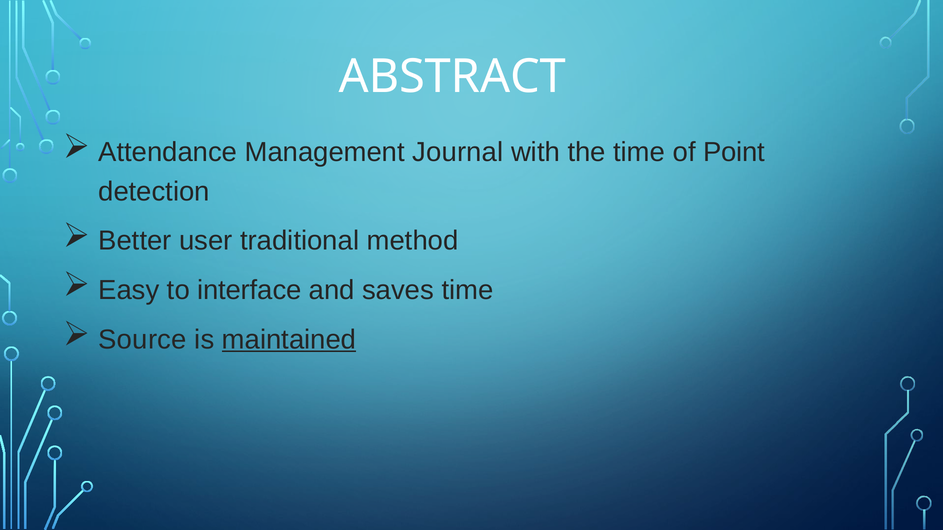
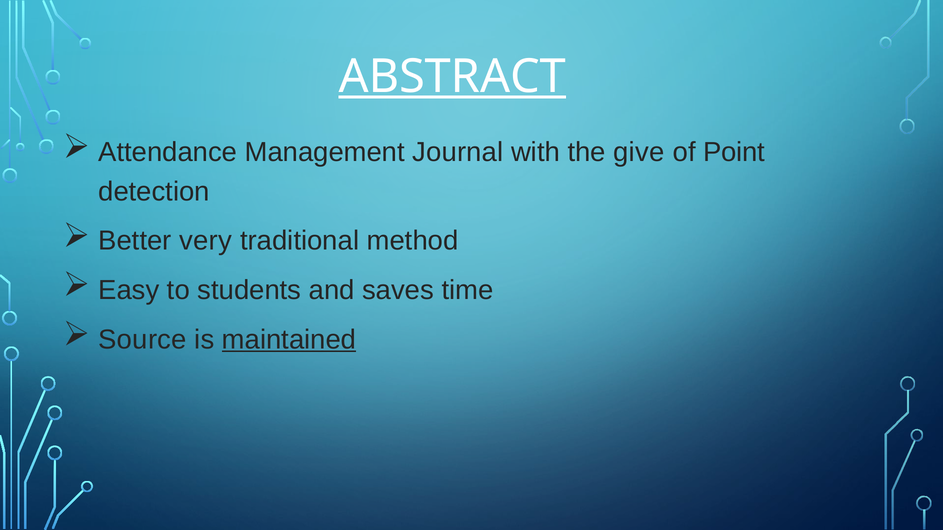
ABSTRACT underline: none -> present
the time: time -> give
user: user -> very
interface: interface -> students
